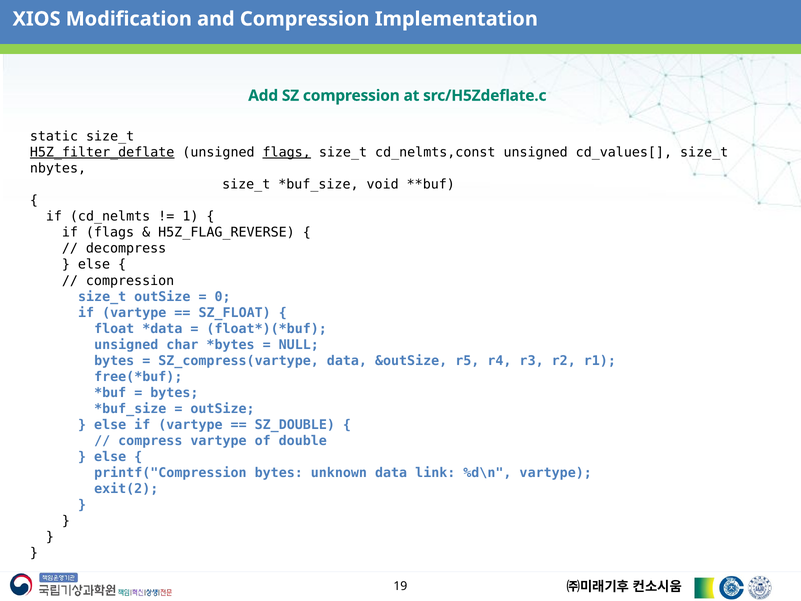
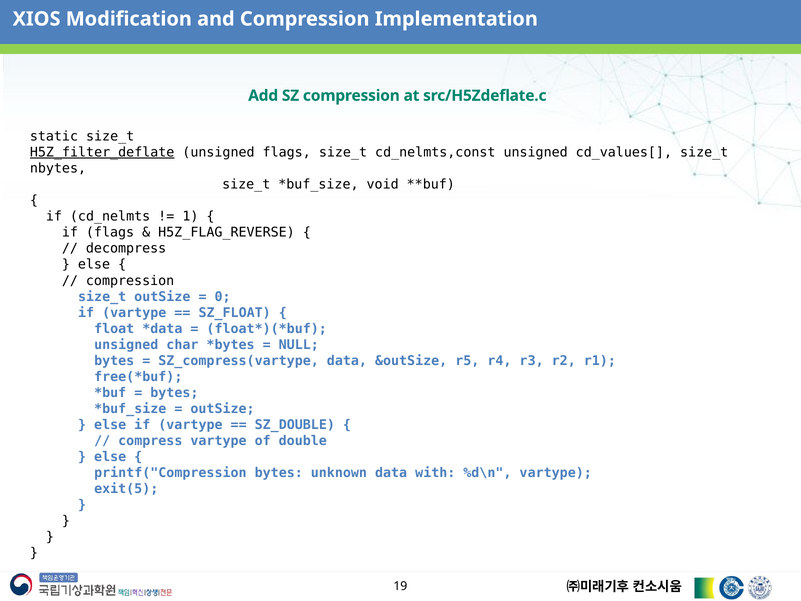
flags at (287, 152) underline: present -> none
link: link -> with
exit(2: exit(2 -> exit(5
